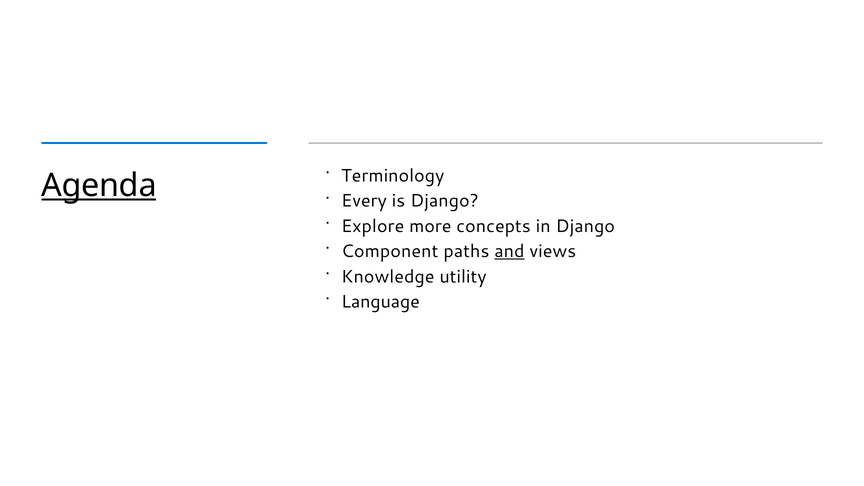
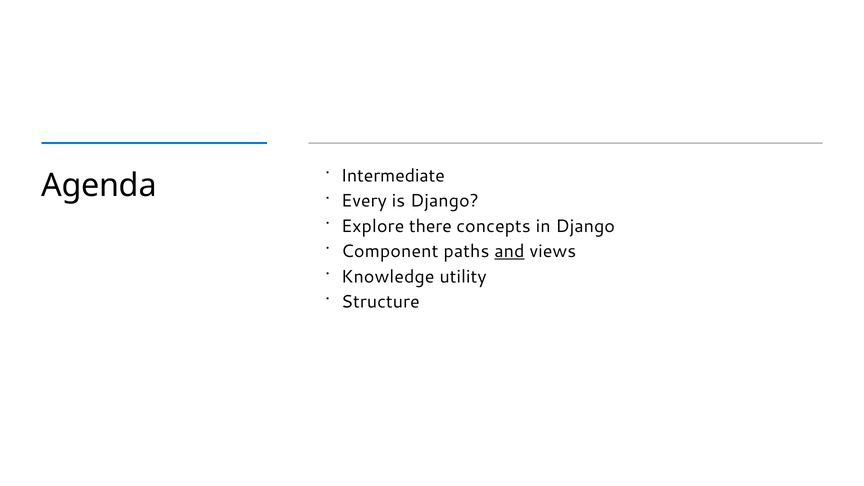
Terminology: Terminology -> Intermediate
Agenda underline: present -> none
more: more -> there
Language: Language -> Structure
